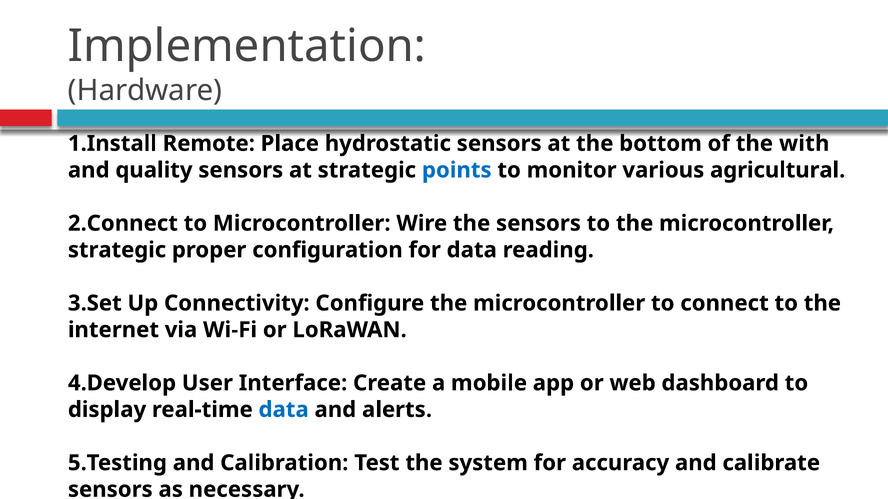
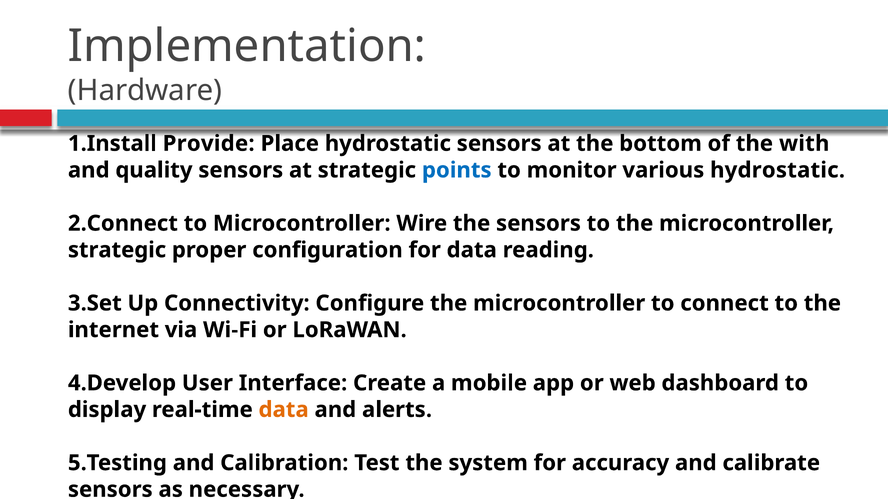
Remote: Remote -> Provide
various agricultural: agricultural -> hydrostatic
data at (284, 410) colour: blue -> orange
